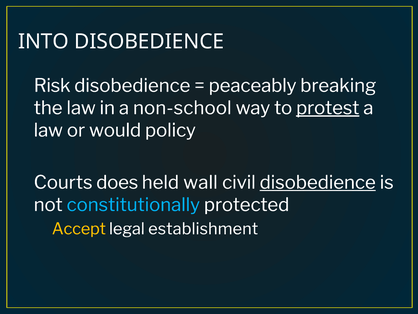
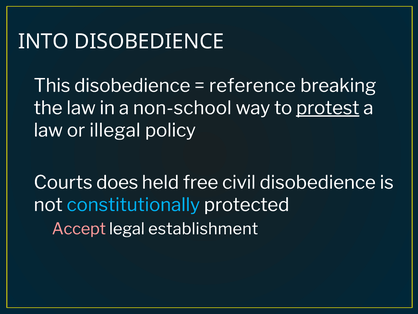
Risk: Risk -> This
peaceably: peaceably -> reference
would: would -> illegal
wall: wall -> free
disobedience at (318, 182) underline: present -> none
Accept colour: yellow -> pink
